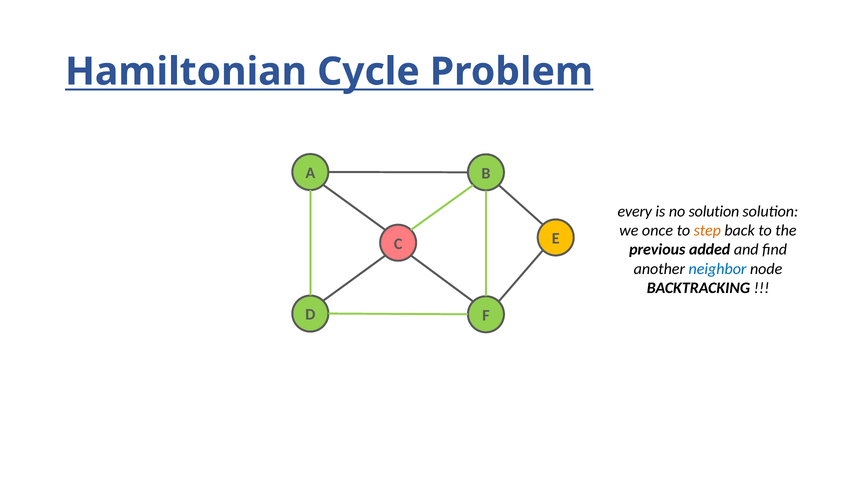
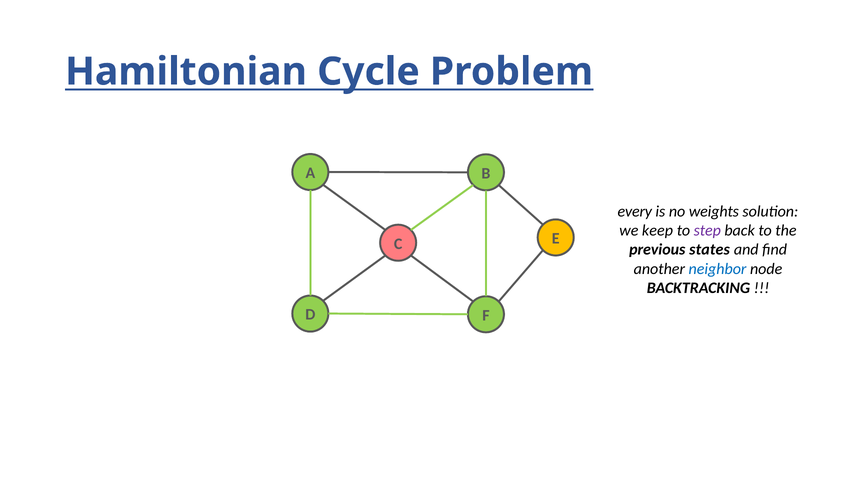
no solution: solution -> weights
once: once -> keep
step colour: orange -> purple
added: added -> states
